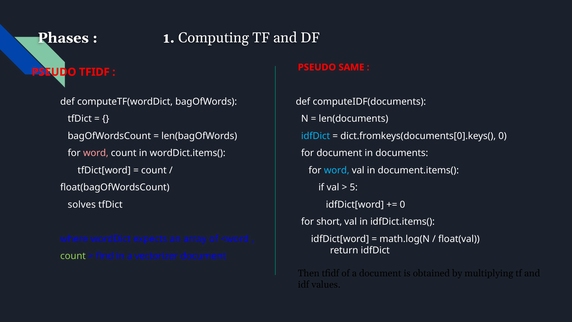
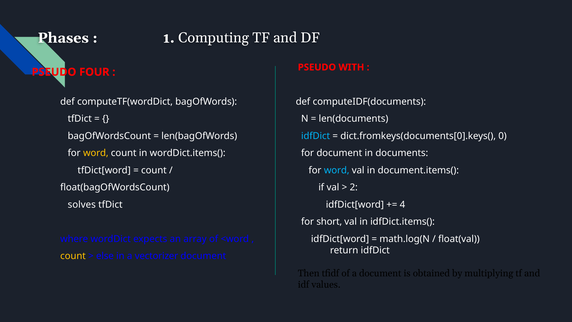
SAME: SAME -> WITH
PSEUDO TFIDF: TFIDF -> FOUR
word at (96, 153) colour: pink -> yellow
5: 5 -> 2
0 at (402, 205): 0 -> 4
count at (73, 256) colour: light green -> yellow
find: find -> else
